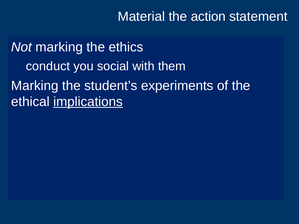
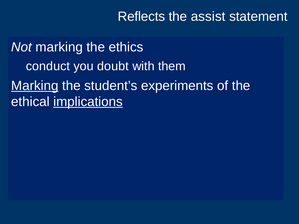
Material: Material -> Reflects
action: action -> assist
social: social -> doubt
Marking at (35, 86) underline: none -> present
